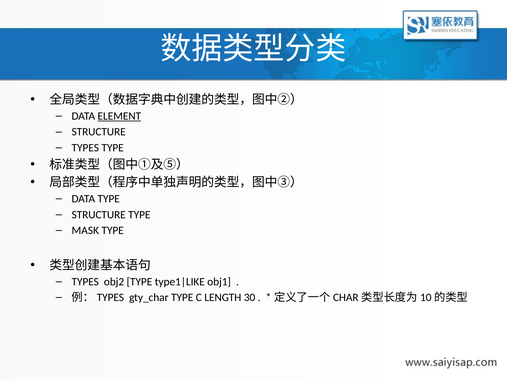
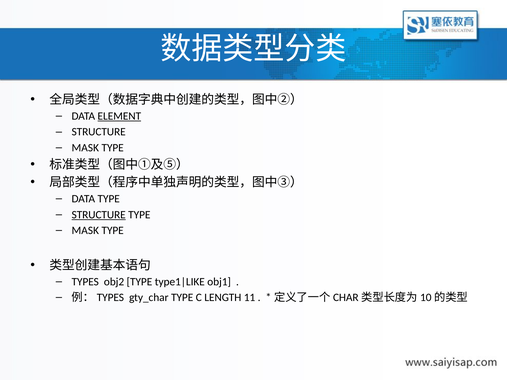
TYPES at (85, 148): TYPES -> MASK
STRUCTURE at (99, 215) underline: none -> present
30: 30 -> 11
